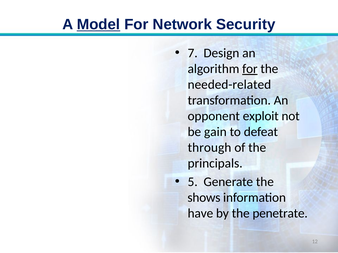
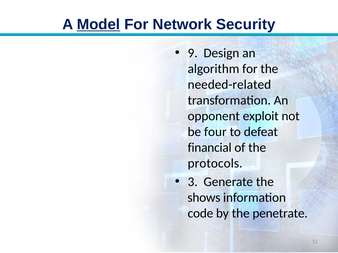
7: 7 -> 9
for at (250, 69) underline: present -> none
gain: gain -> four
through: through -> financial
principals: principals -> protocols
5: 5 -> 3
have: have -> code
